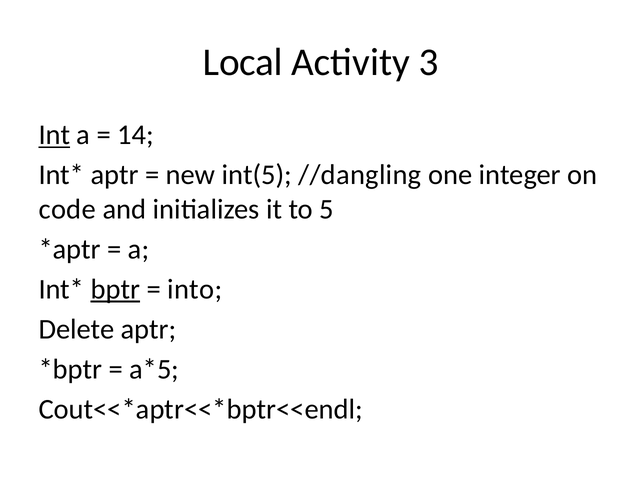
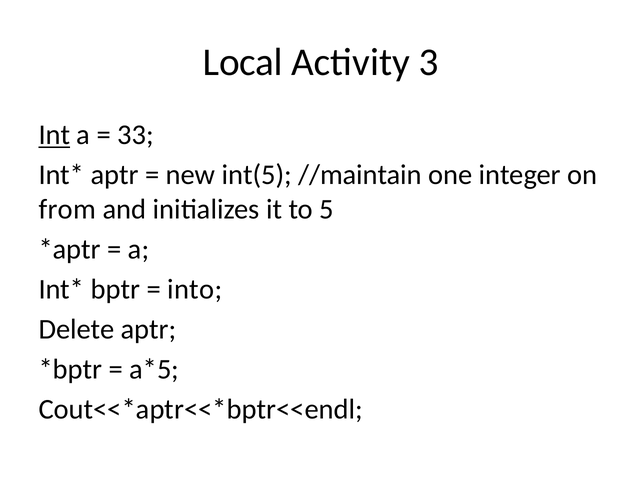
14: 14 -> 33
//dangling: //dangling -> //maintain
code: code -> from
bptr underline: present -> none
